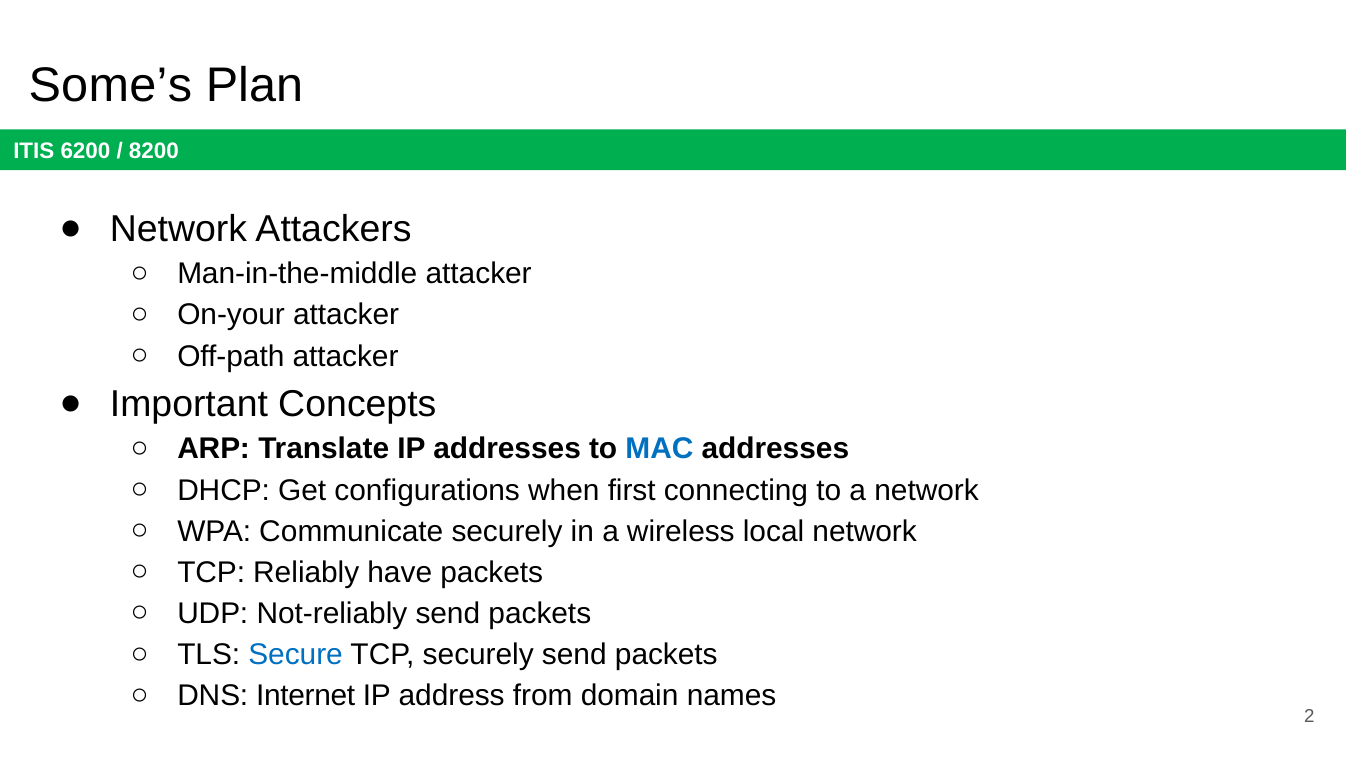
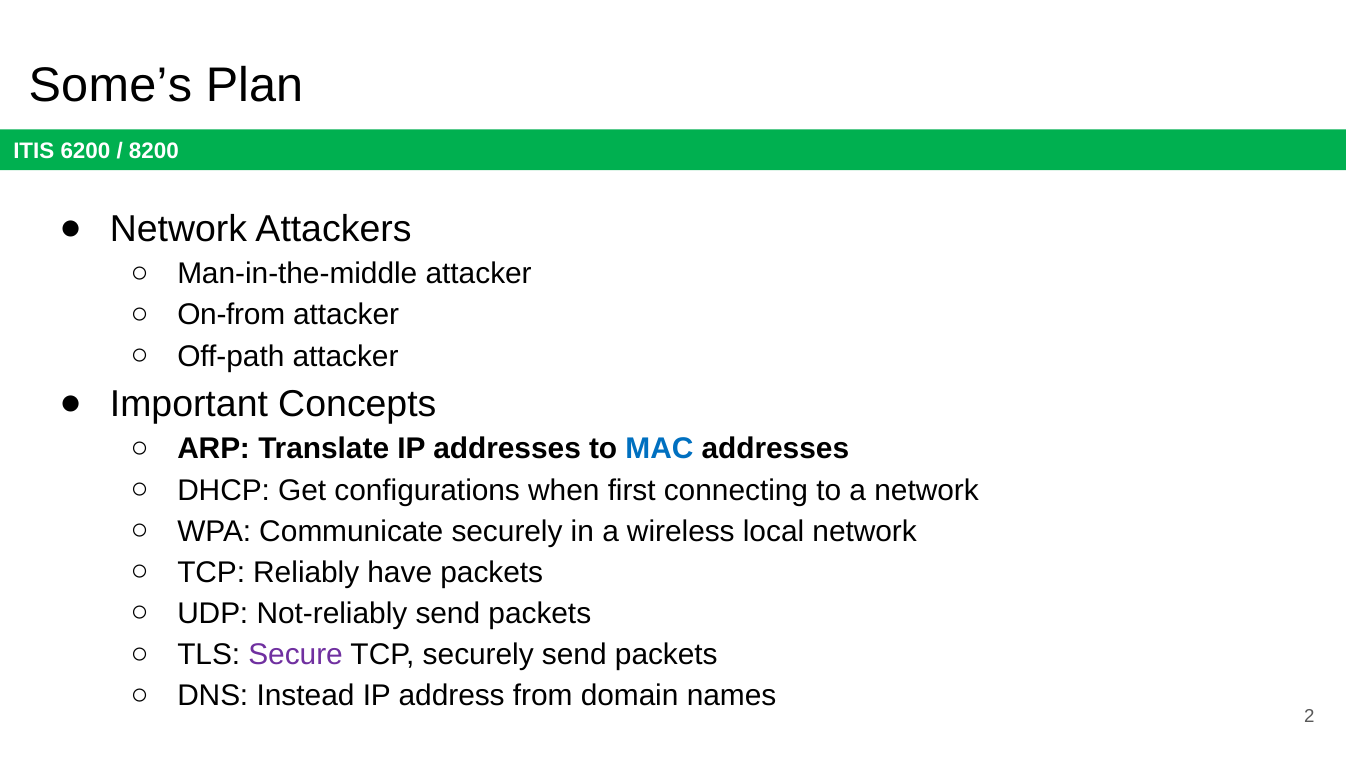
On-your: On-your -> On-from
Secure colour: blue -> purple
Internet: Internet -> Instead
